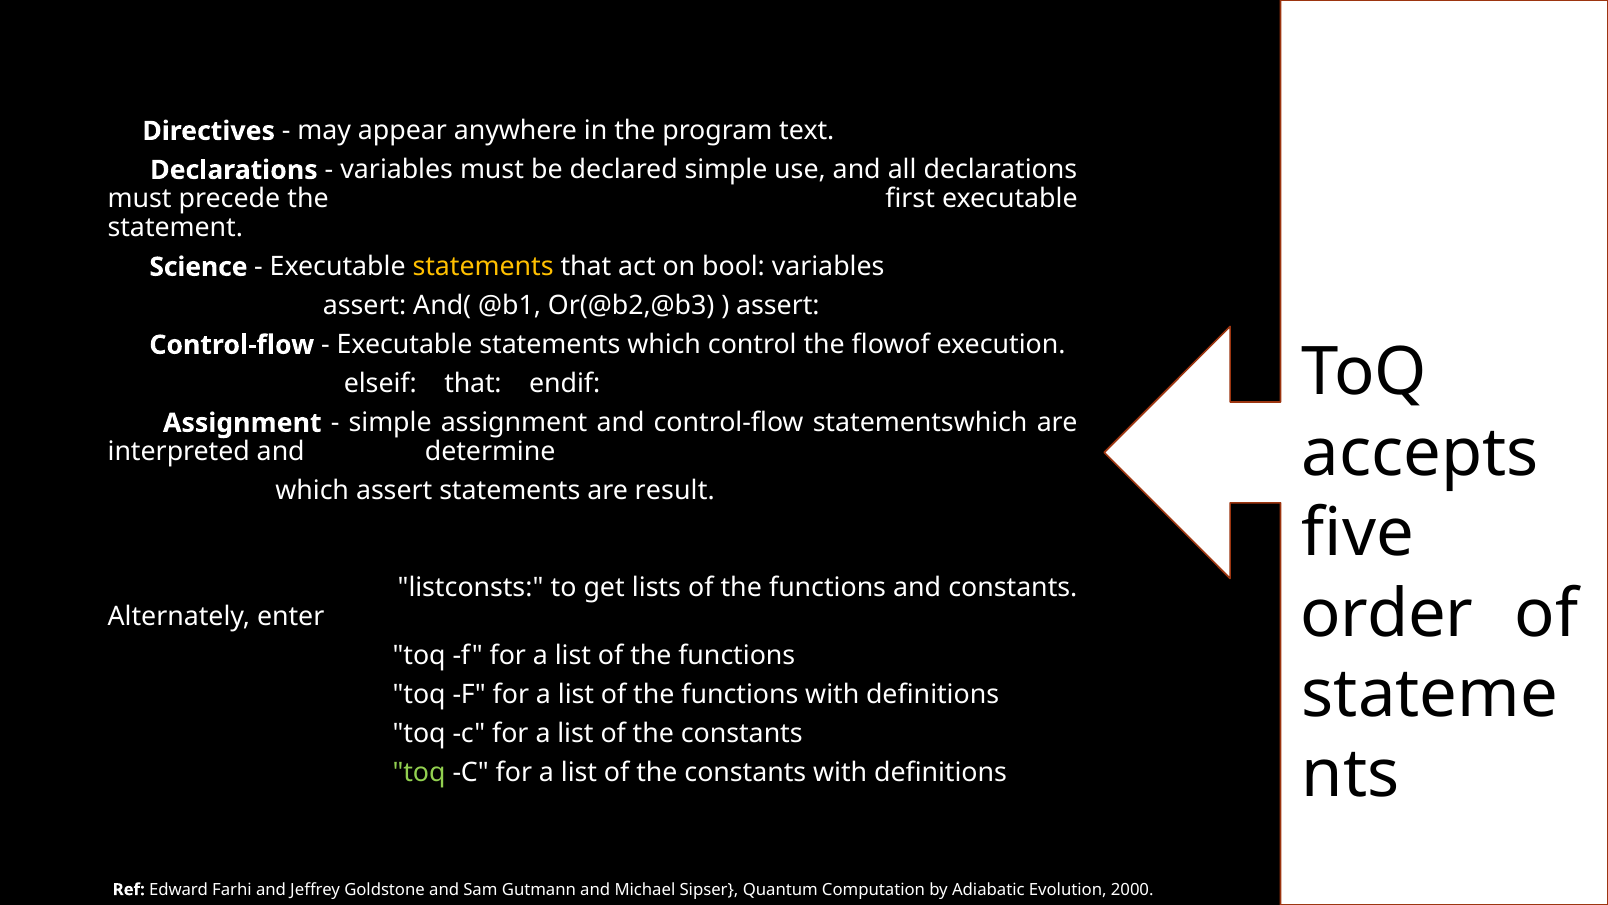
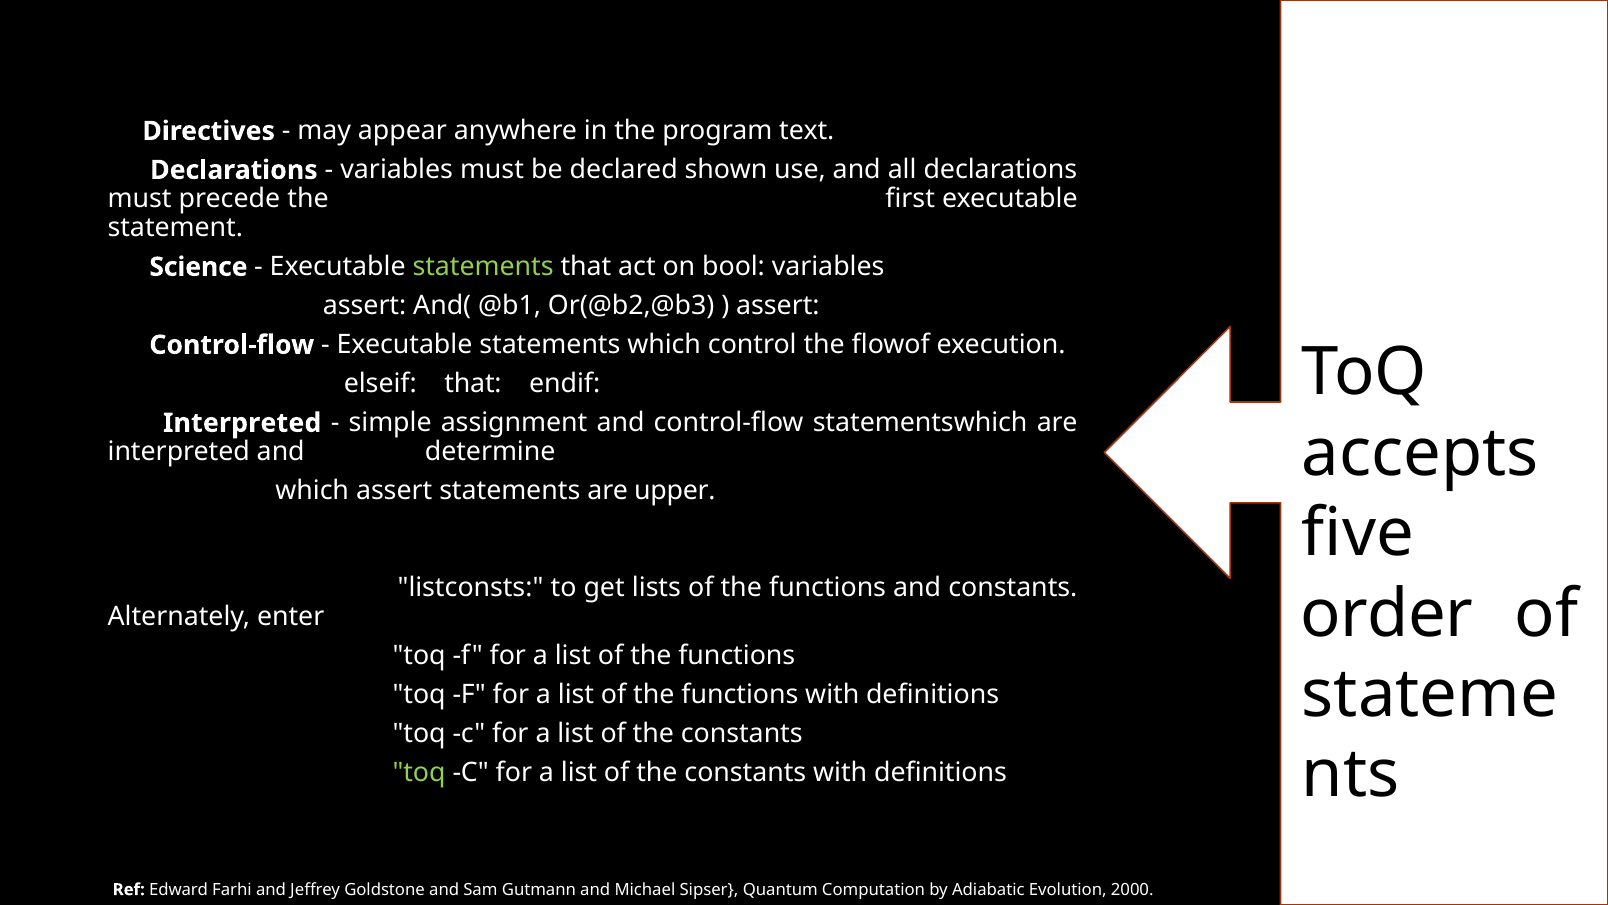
declared simple: simple -> shown
statements at (483, 267) colour: yellow -> light green
Assignment at (242, 423): Assignment -> Interpreted
result: result -> upper
